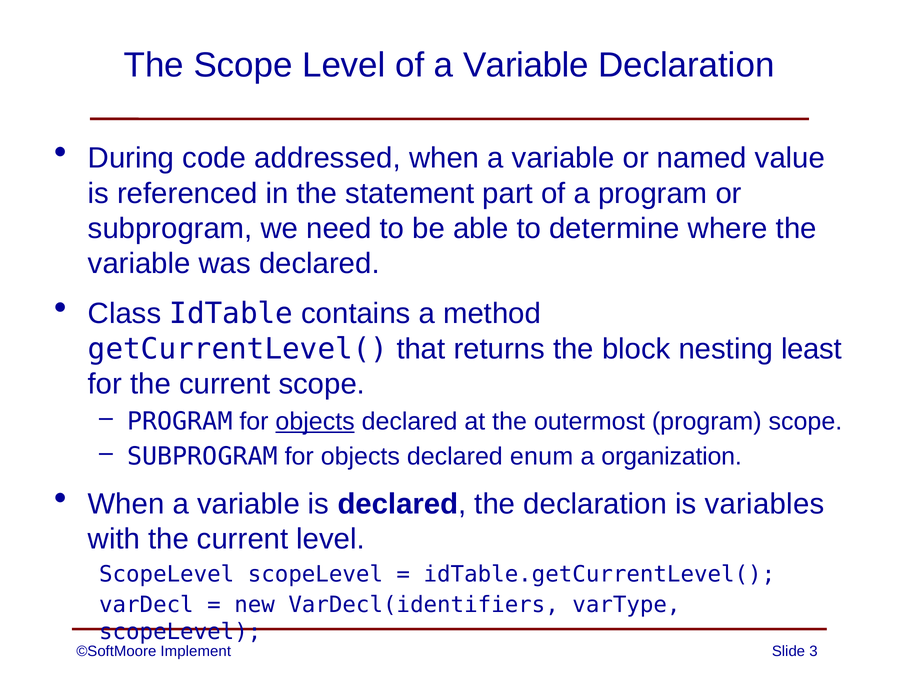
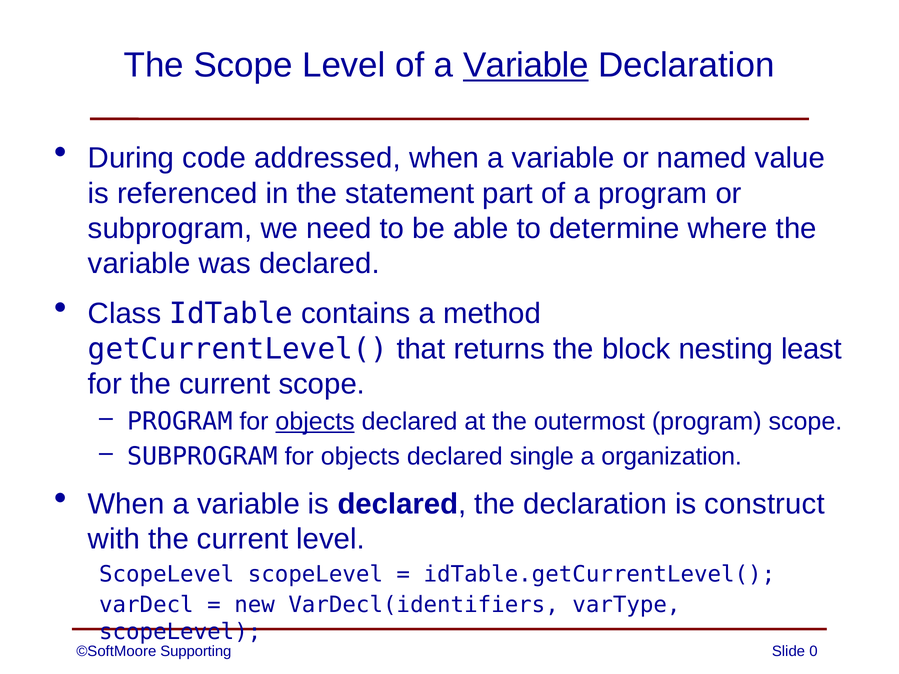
Variable at (526, 65) underline: none -> present
enum: enum -> single
variables: variables -> construct
Implement: Implement -> Supporting
3: 3 -> 0
